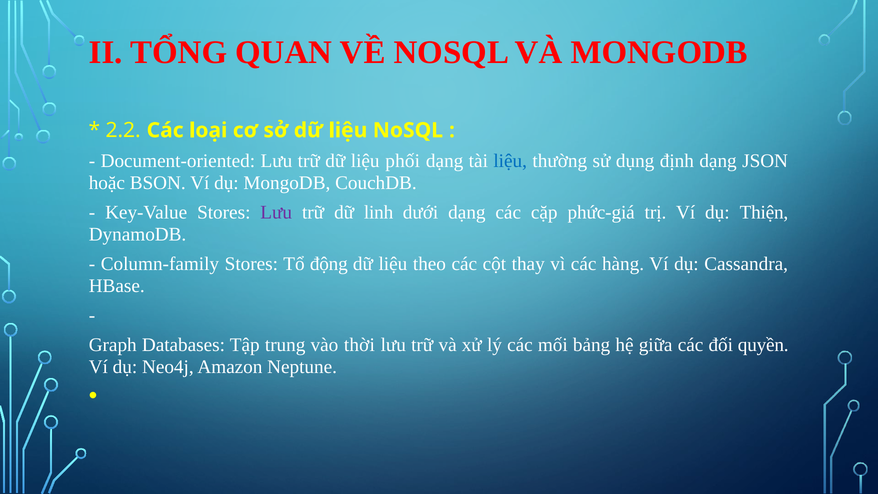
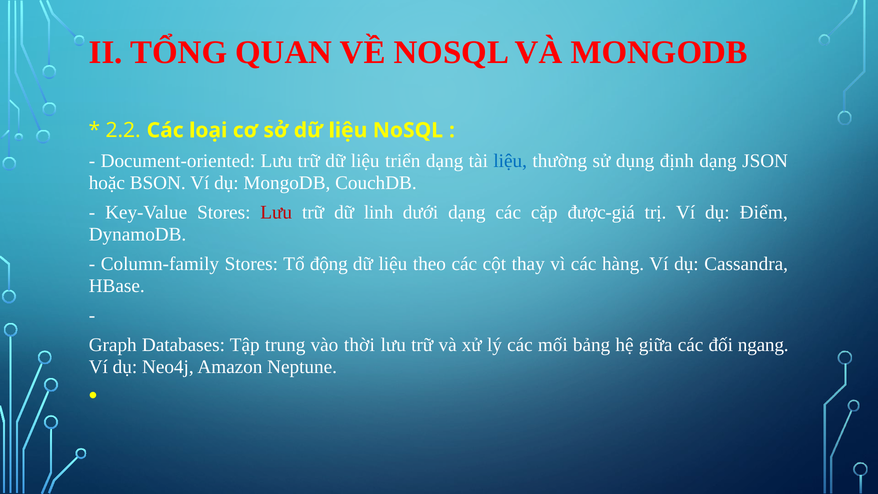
phối: phối -> triển
Lưu at (276, 212) colour: purple -> red
phức-giá: phức-giá -> được-giá
Thiện: Thiện -> Điểm
quyền: quyền -> ngang
